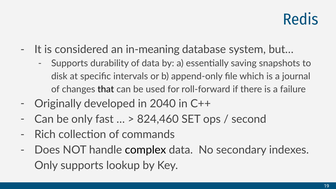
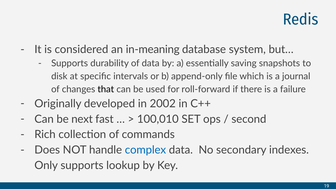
2040: 2040 -> 2002
be only: only -> next
824,460: 824,460 -> 100,010
complex colour: black -> blue
